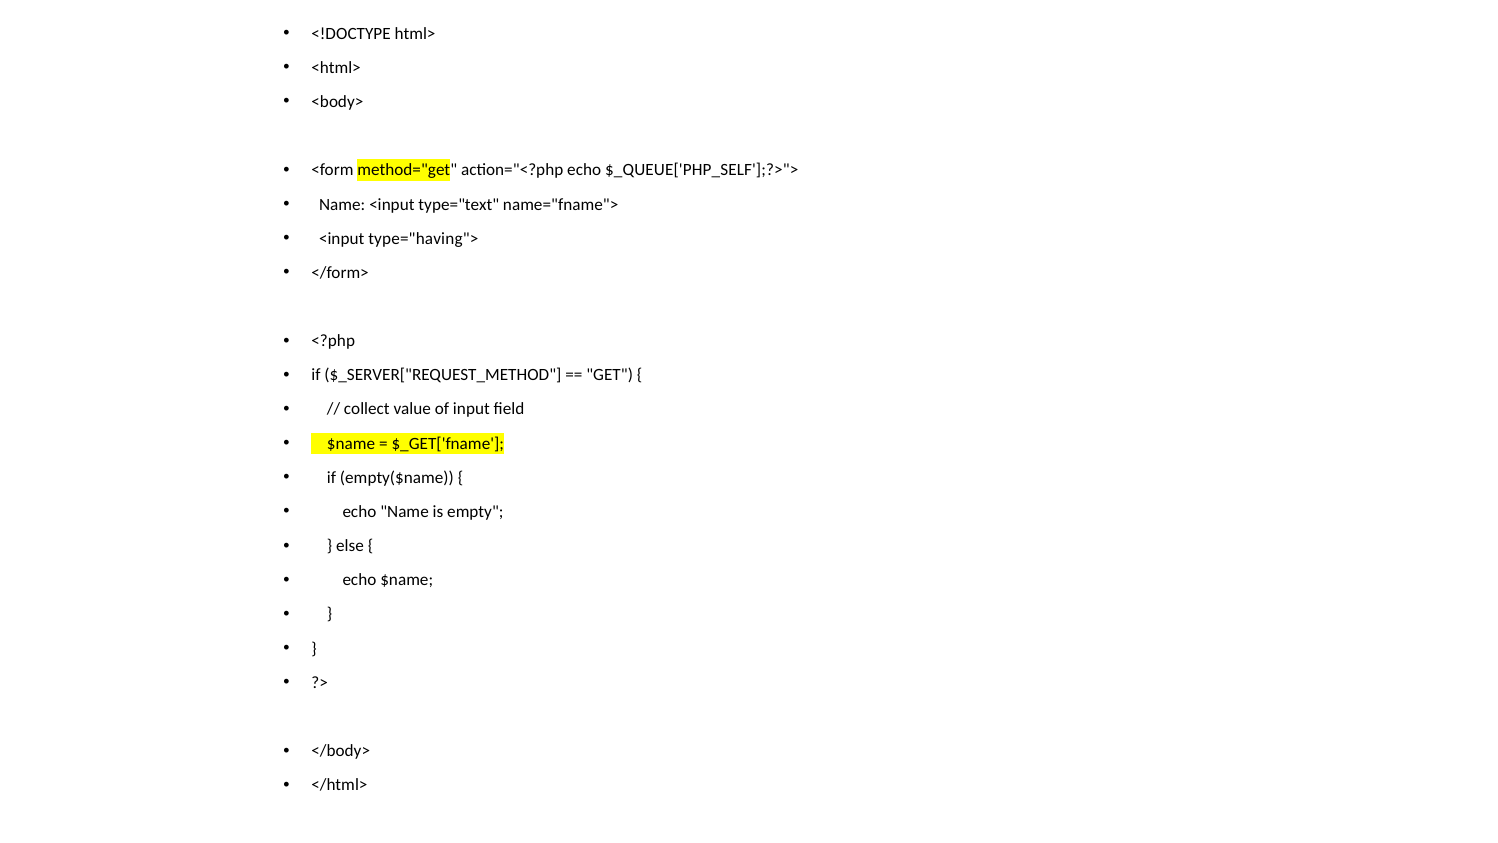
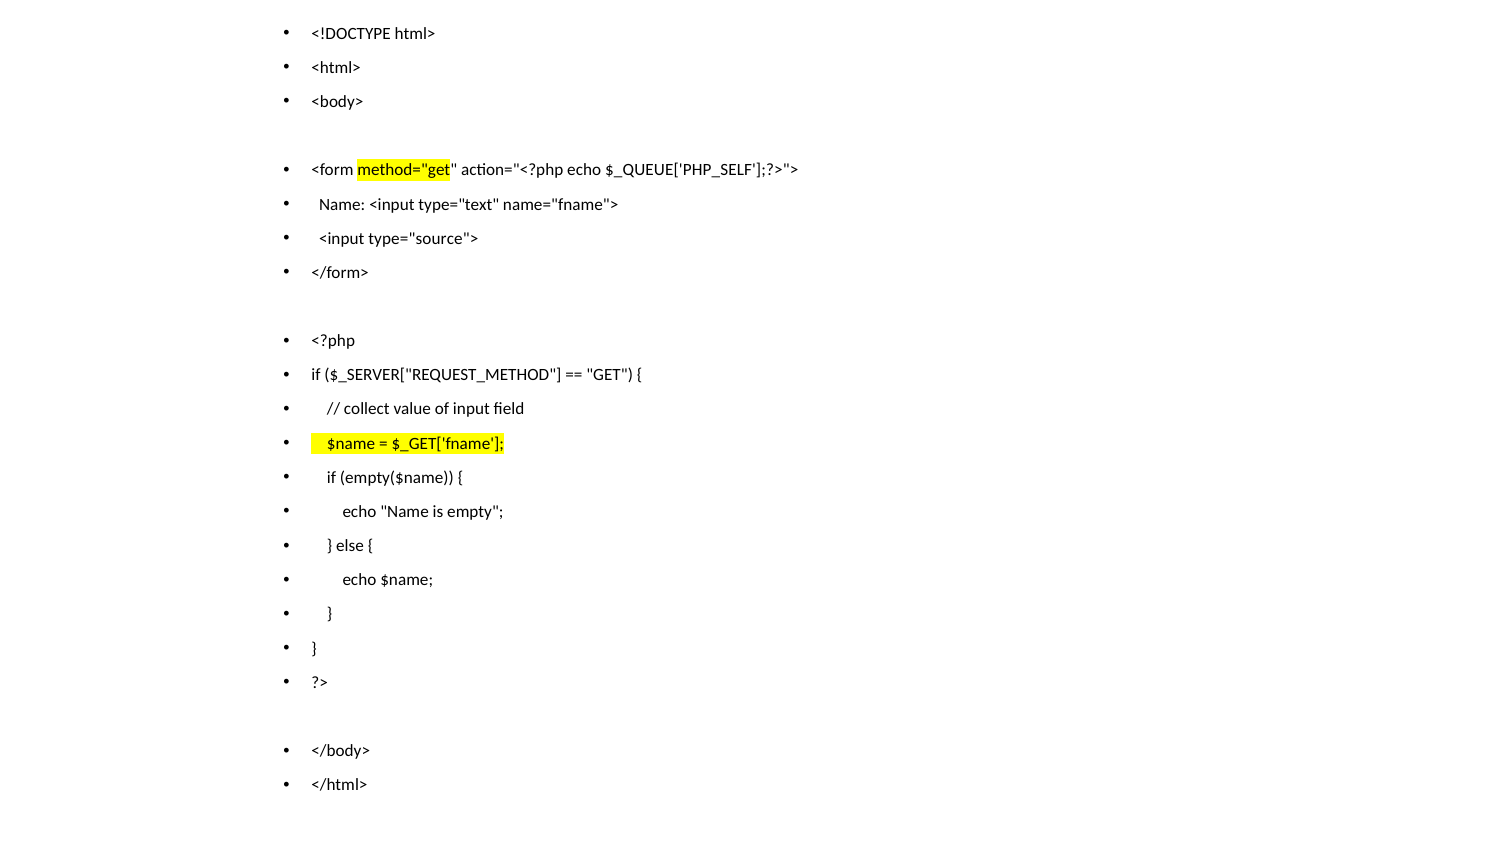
type="having">: type="having"> -> type="source">
